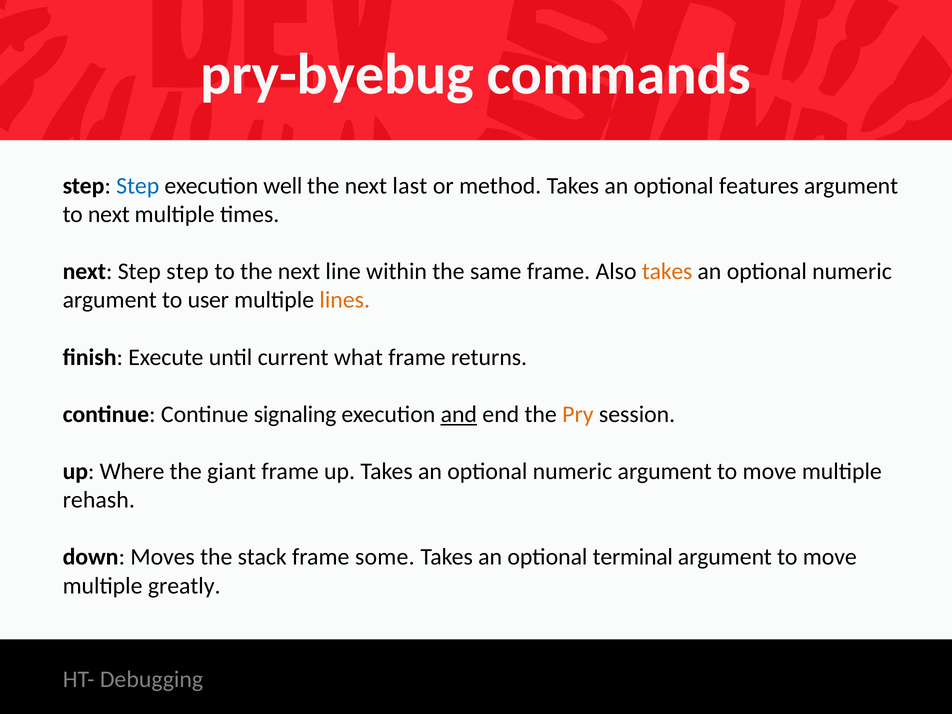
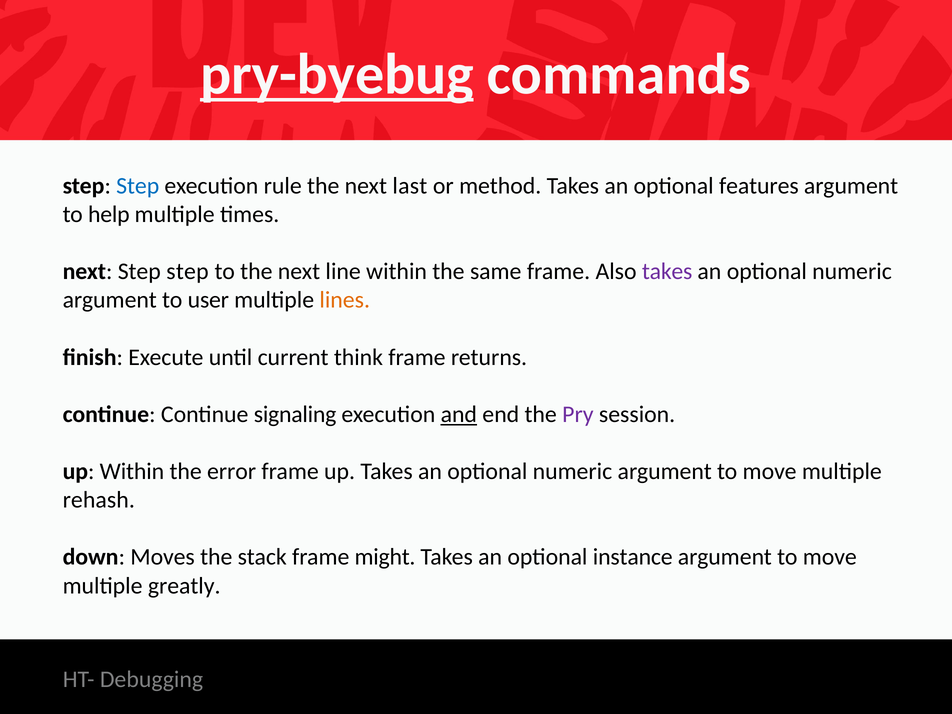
pry-byebug underline: none -> present
well: well -> rule
to next: next -> help
takes at (667, 272) colour: orange -> purple
what: what -> think
Pry colour: orange -> purple
up Where: Where -> Within
giant: giant -> error
some: some -> might
terminal: terminal -> instance
